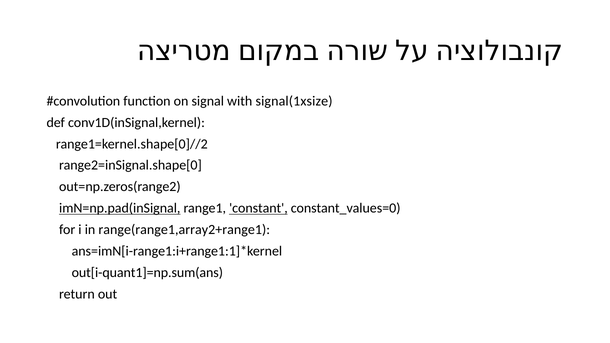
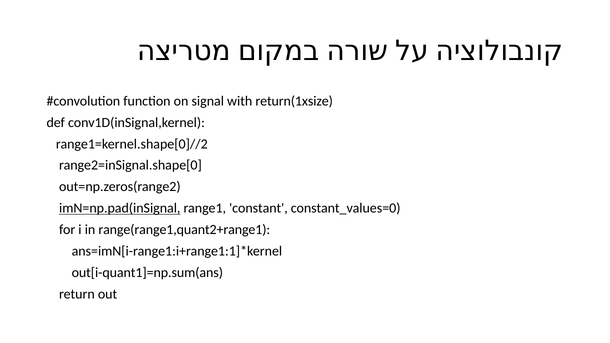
signal(1xsize: signal(1xsize -> return(1xsize
constant underline: present -> none
range(range1,array2+range1: range(range1,array2+range1 -> range(range1,quant2+range1
